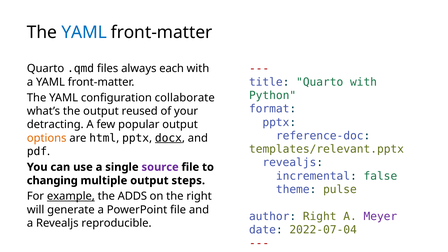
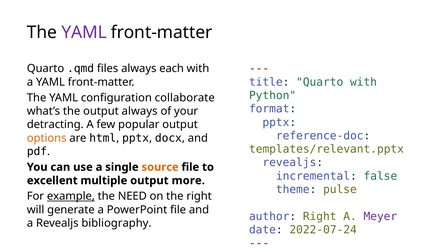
YAML at (84, 32) colour: blue -> purple
output reused: reused -> always
docx underline: present -> none
source colour: purple -> orange
changing: changing -> excellent
steps: steps -> more
ADDS: ADDS -> NEED
reproducible: reproducible -> bibliography
2022-07-04: 2022-07-04 -> 2022-07-24
